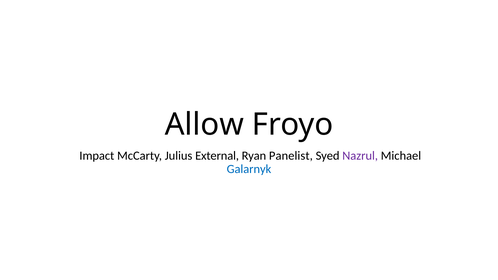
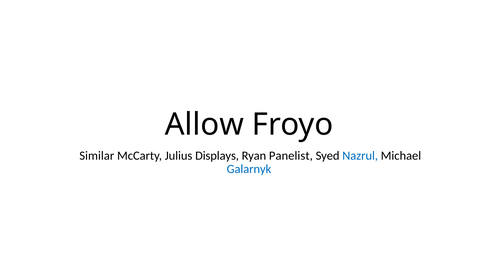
Impact: Impact -> Similar
External: External -> Displays
Nazrul colour: purple -> blue
